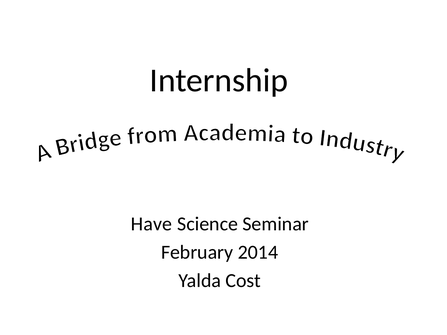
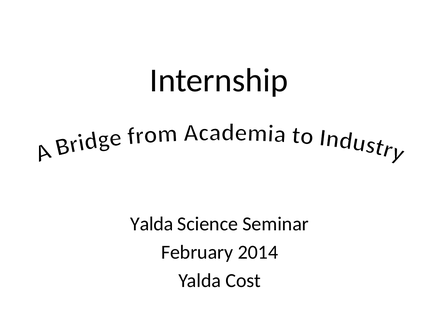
Have at (152, 224): Have -> Yalda
